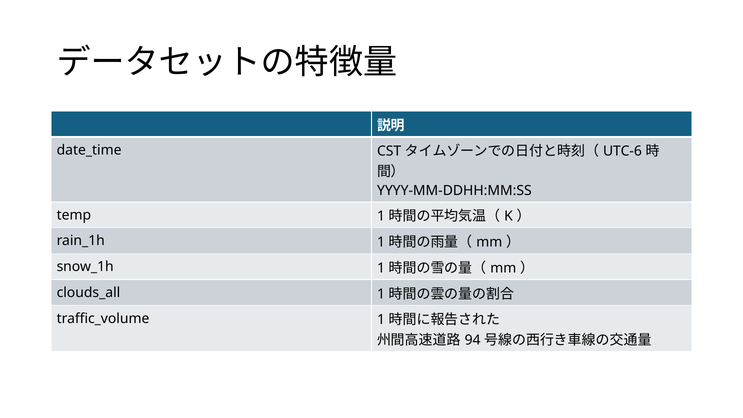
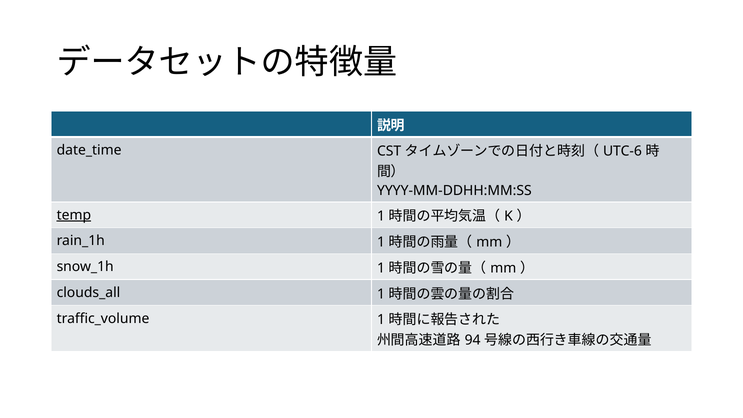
temp underline: none -> present
